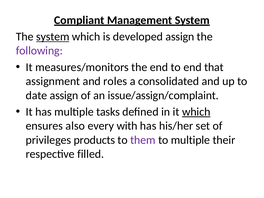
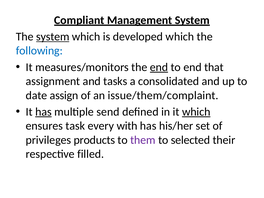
developed assign: assign -> which
following colour: purple -> blue
end at (159, 67) underline: none -> present
roles: roles -> tasks
issue/assign/complaint: issue/assign/complaint -> issue/them/complaint
has at (43, 112) underline: none -> present
tasks: tasks -> send
also: also -> task
to multiple: multiple -> selected
